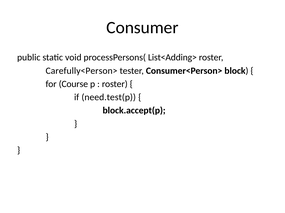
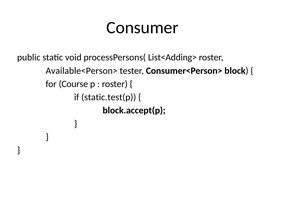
Carefully<Person>: Carefully<Person> -> Available<Person>
need.test(p: need.test(p -> static.test(p
